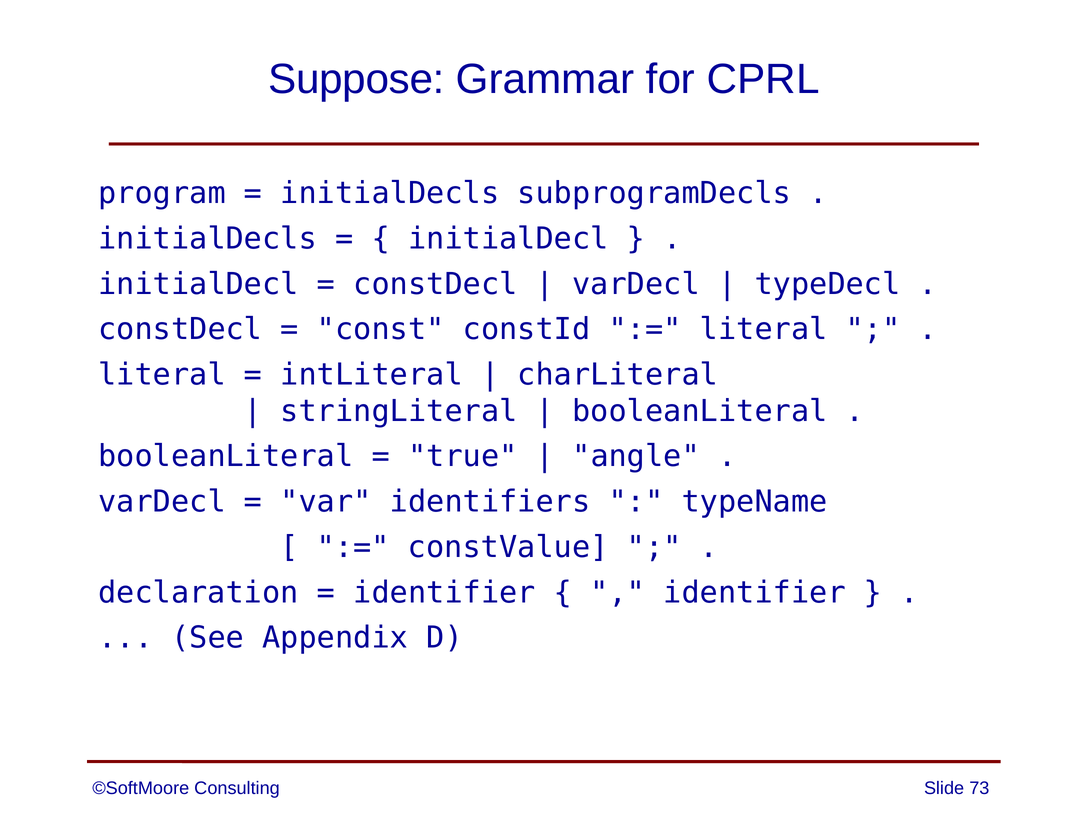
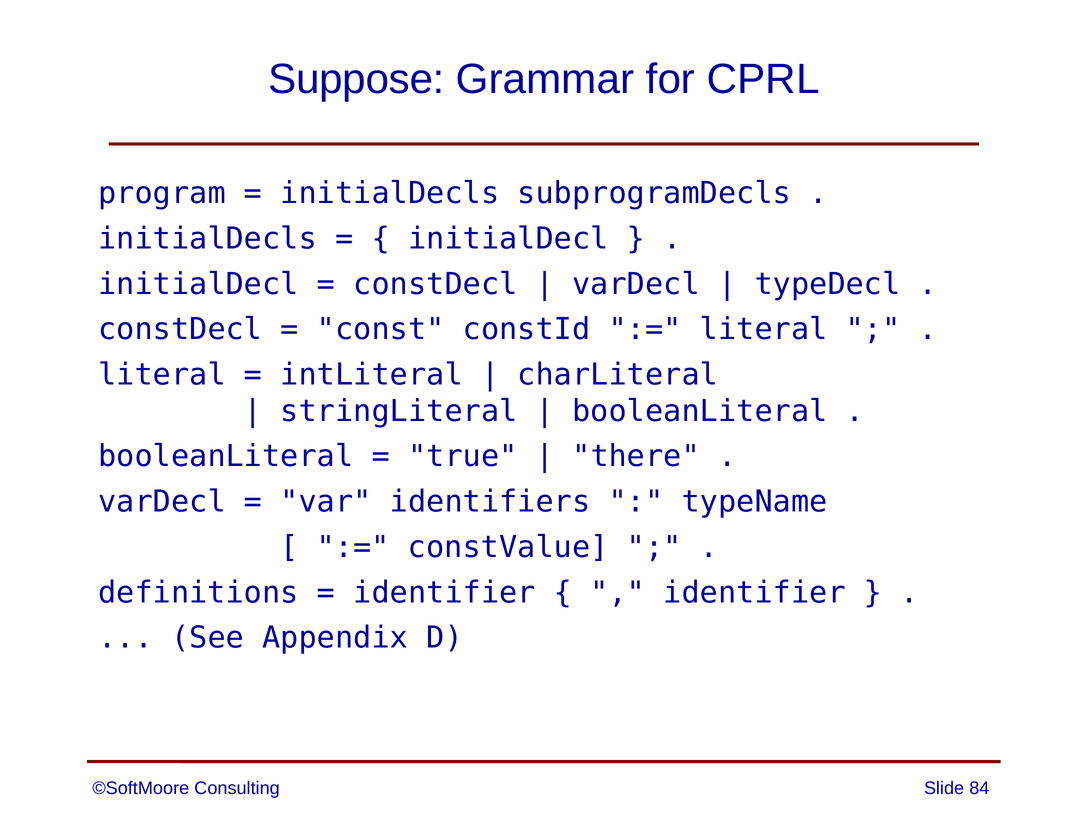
angle: angle -> there
declaration: declaration -> definitions
73: 73 -> 84
